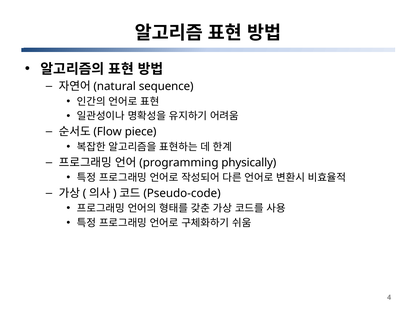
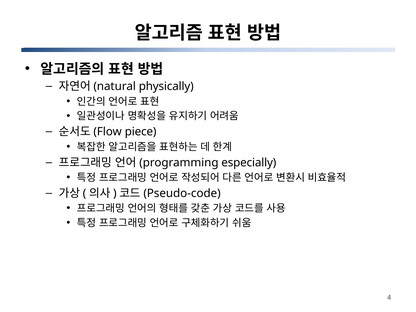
sequence: sequence -> physically
physically: physically -> especially
